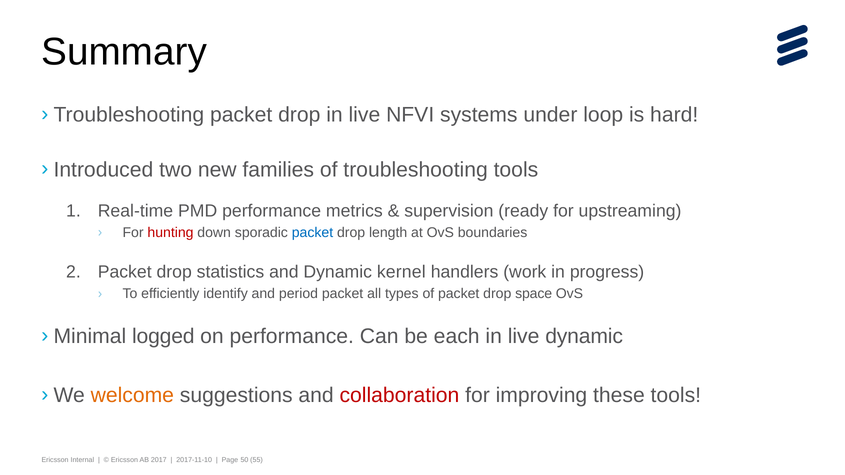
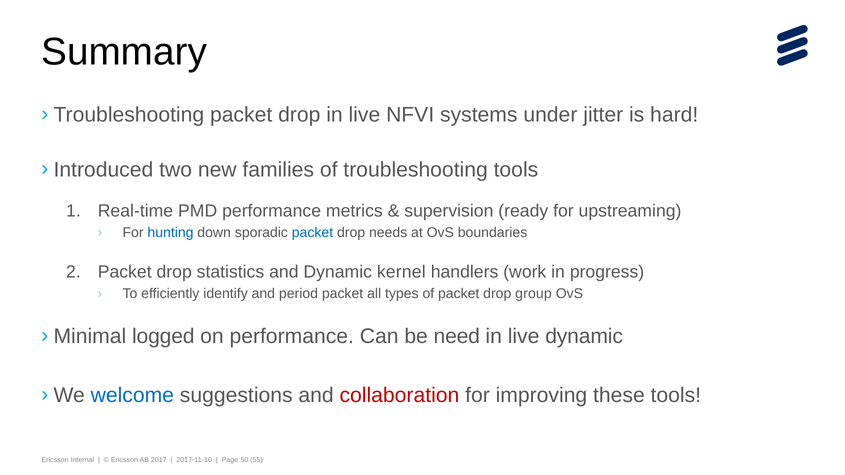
loop: loop -> jitter
hunting colour: red -> blue
length: length -> needs
space: space -> group
each: each -> need
welcome colour: orange -> blue
